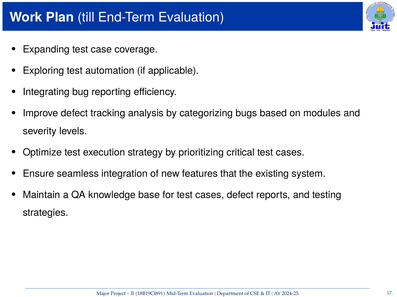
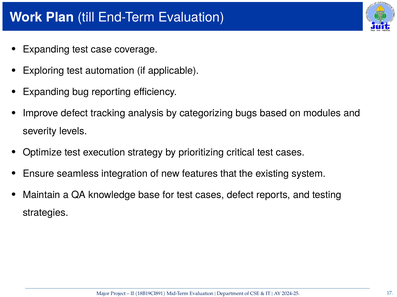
Integrating at (46, 92): Integrating -> Expanding
